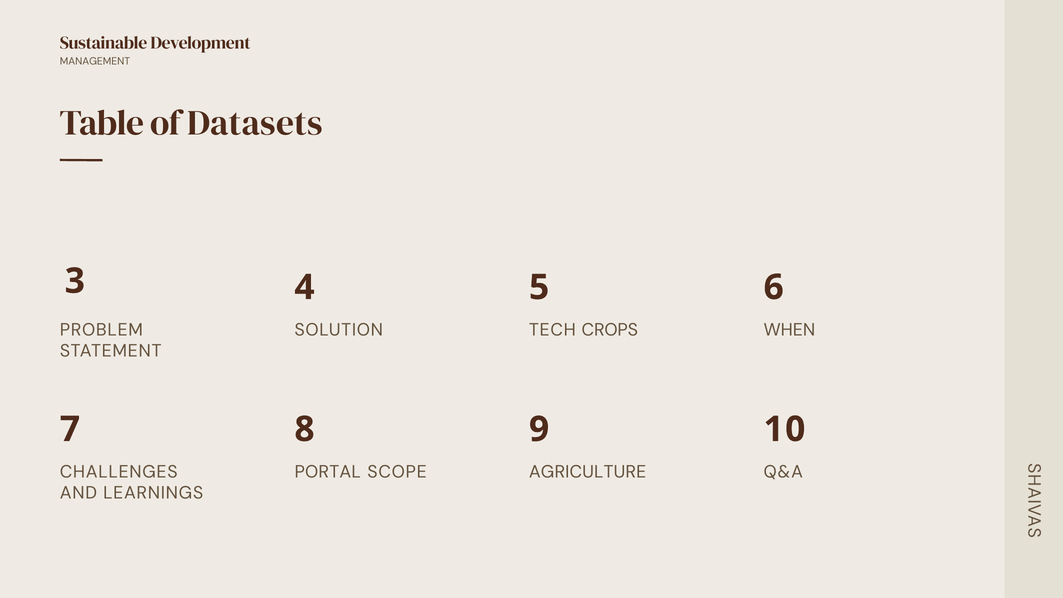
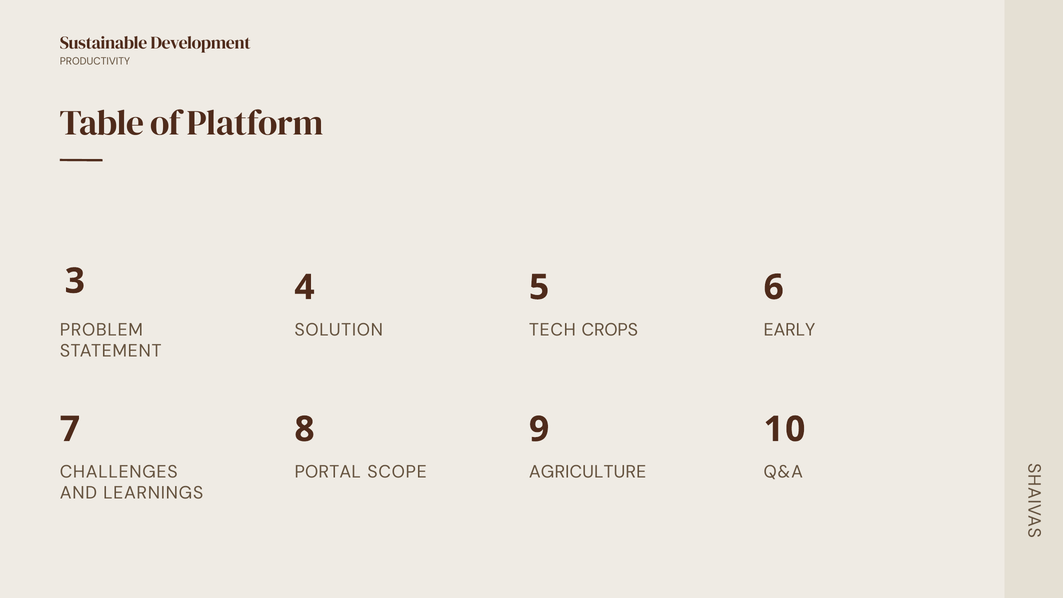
MANAGEMENT: MANAGEMENT -> PRODUCTIVITY
Datasets: Datasets -> Platform
WHEN: WHEN -> EARLY
